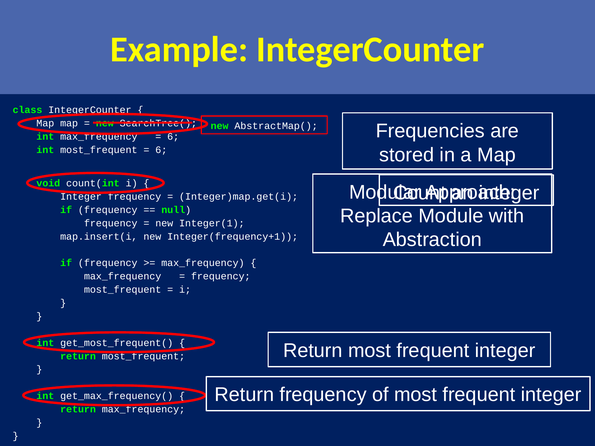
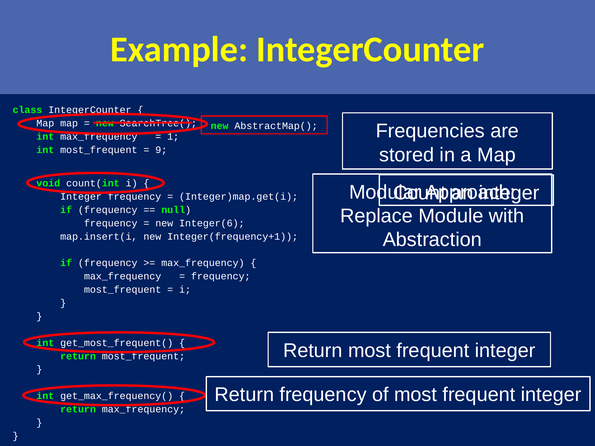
6 at (173, 137): 6 -> 1
6 at (161, 150): 6 -> 9
Integer(1: Integer(1 -> Integer(6
